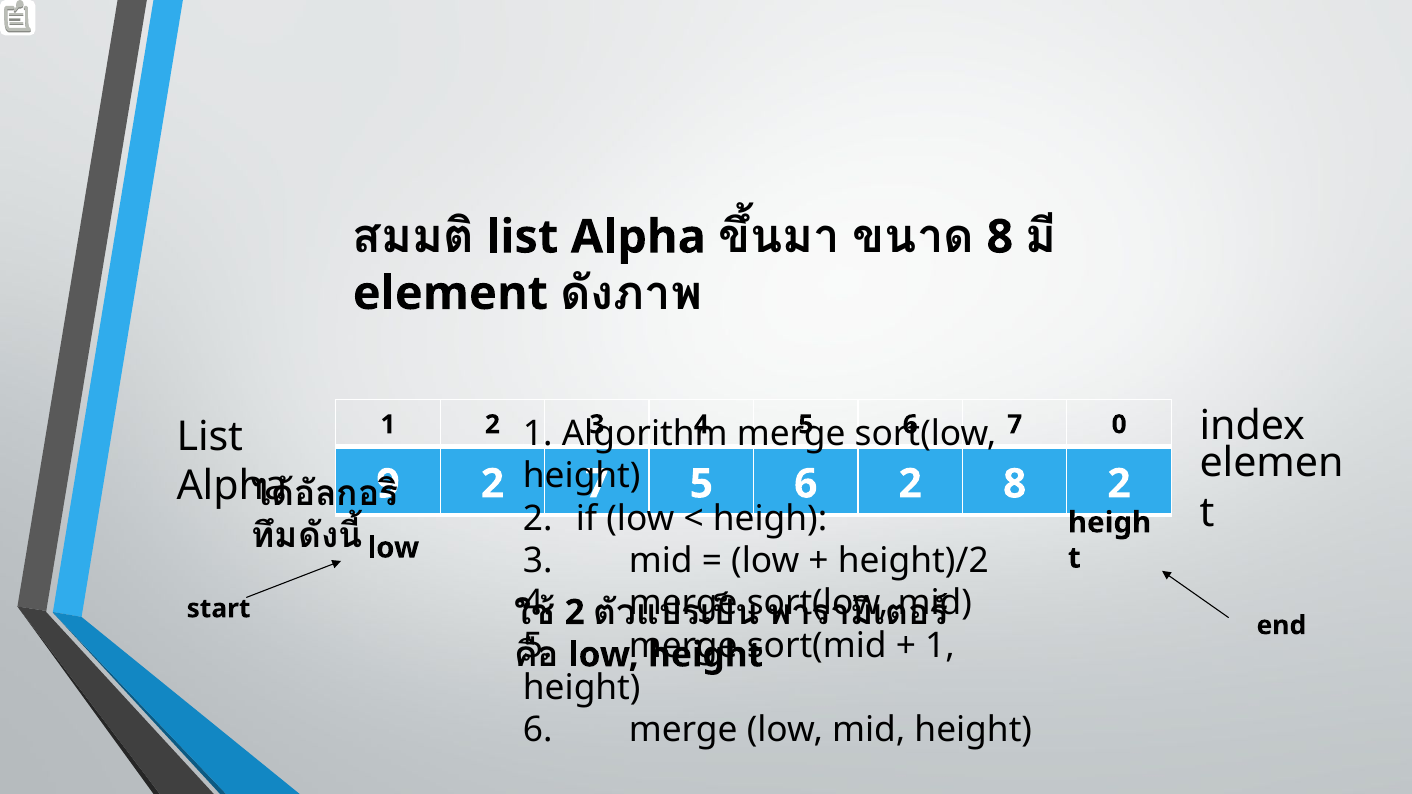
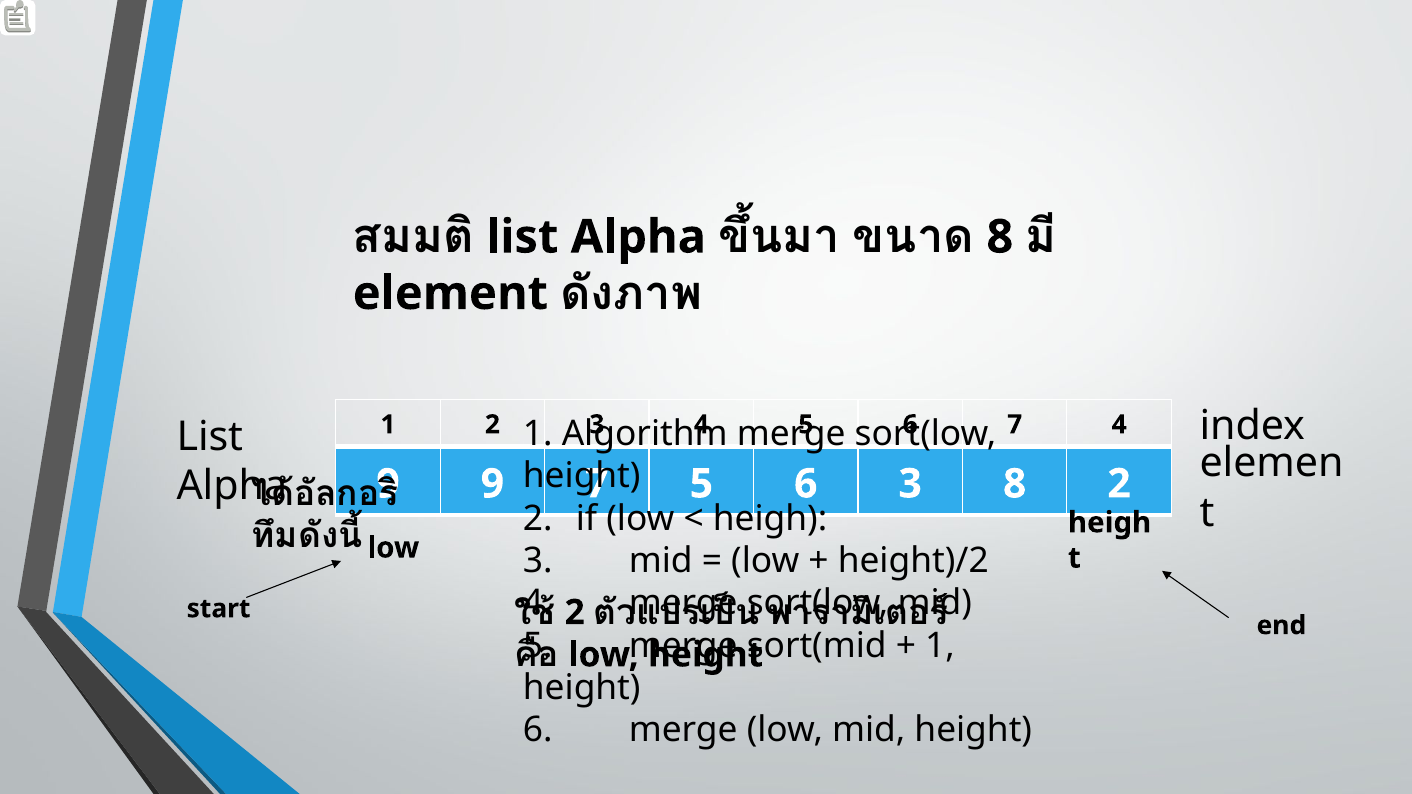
7 0: 0 -> 4
2 at (492, 484): 2 -> 9
6 2: 2 -> 3
